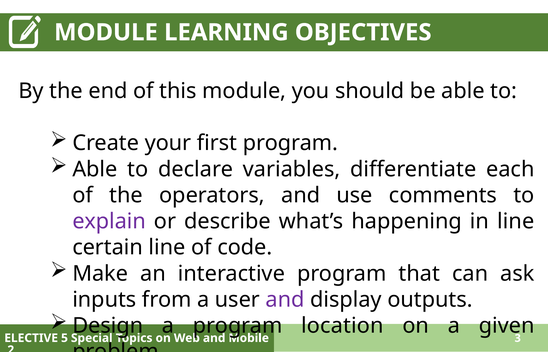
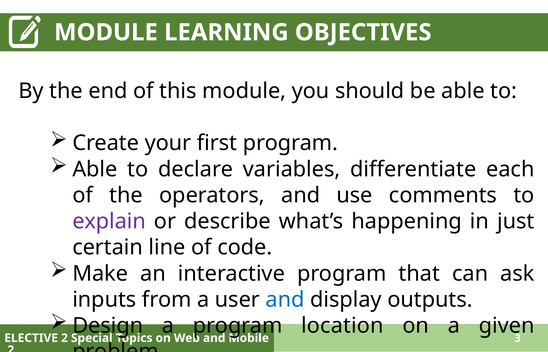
in line: line -> just
and at (285, 300) colour: purple -> blue
ELECTIVE 5: 5 -> 2
